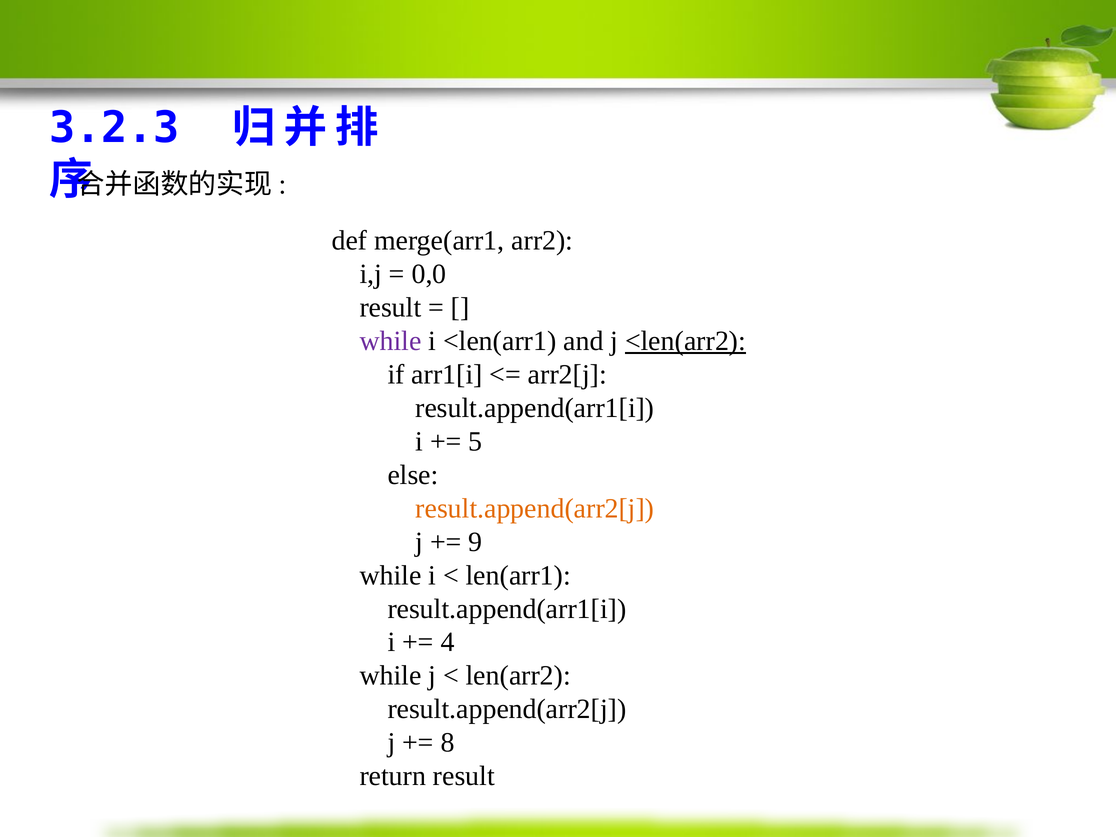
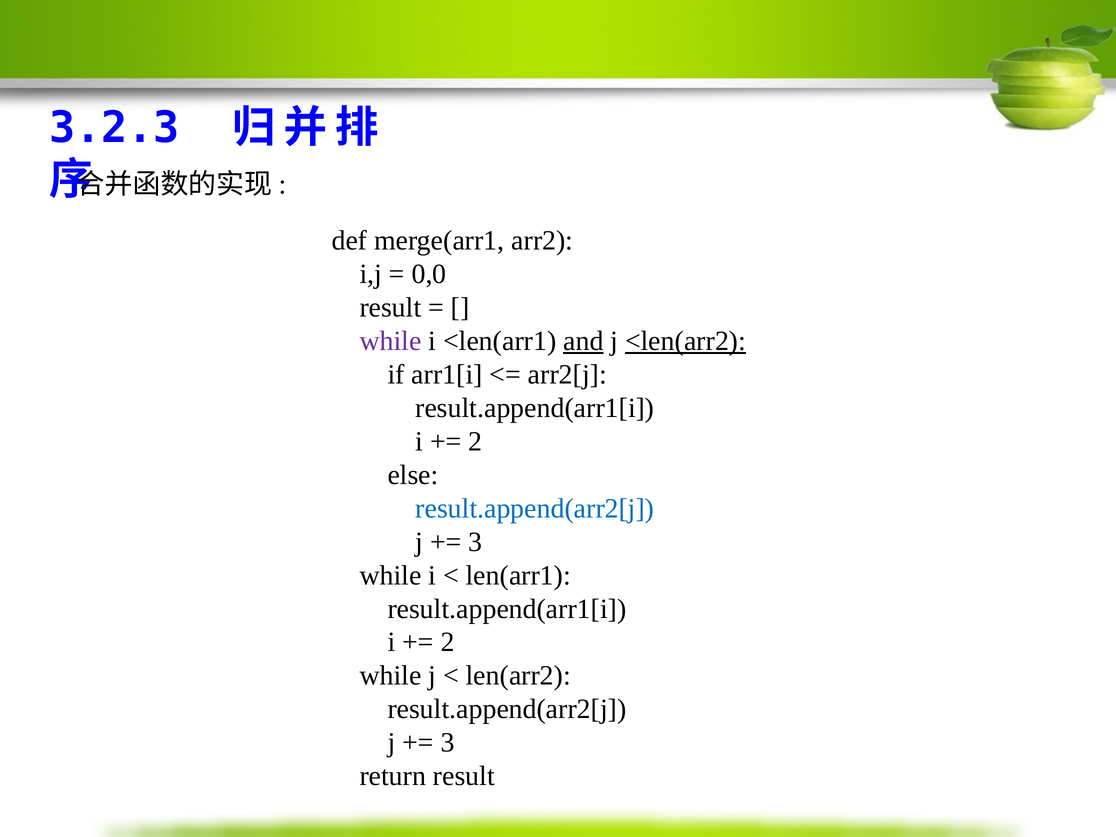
and underline: none -> present
5 at (475, 441): 5 -> 2
result.append(arr2[j at (535, 508) colour: orange -> blue
9 at (475, 542): 9 -> 3
4 at (447, 642): 4 -> 2
8 at (447, 743): 8 -> 3
